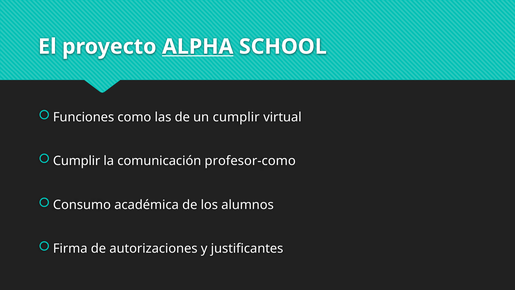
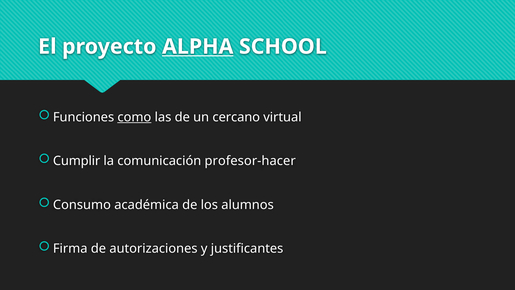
como underline: none -> present
un cumplir: cumplir -> cercano
profesor-como: profesor-como -> profesor-hacer
